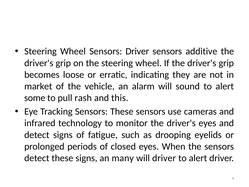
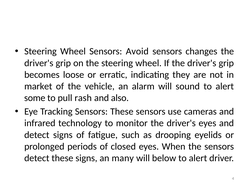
Sensors Driver: Driver -> Avoid
additive: additive -> changes
this: this -> also
will driver: driver -> below
